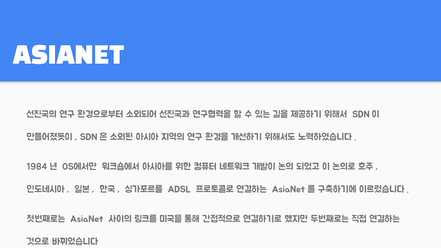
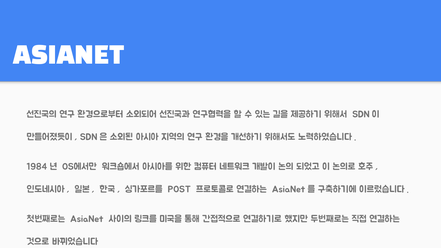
ADSL: ADSL -> POST
